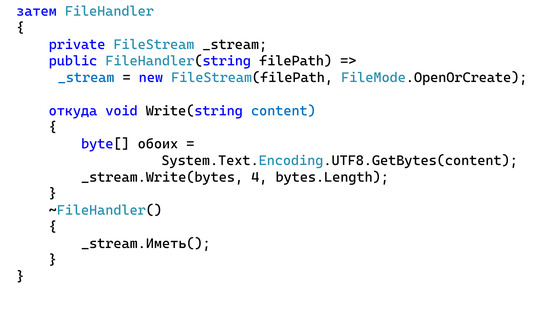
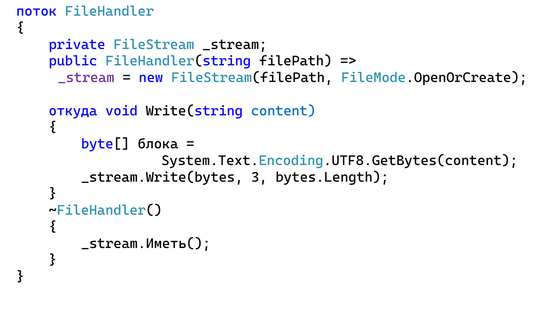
затем: затем -> поток
_stream at (86, 78) colour: blue -> purple
обоих: обоих -> блока
4: 4 -> 3
